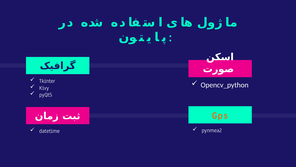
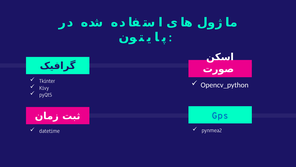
Gps colour: orange -> blue
